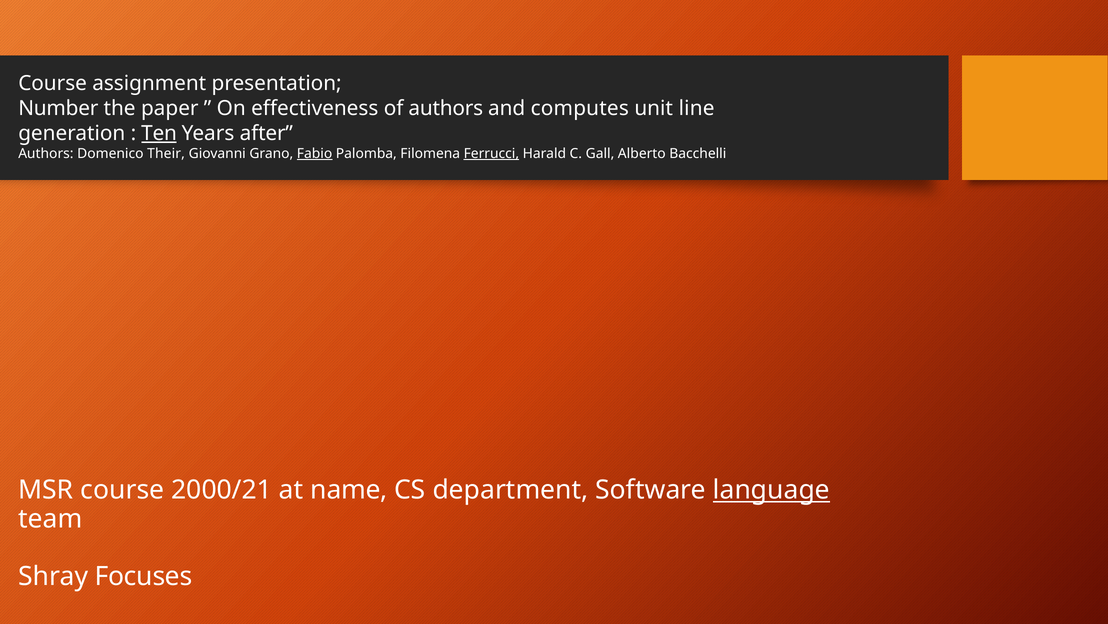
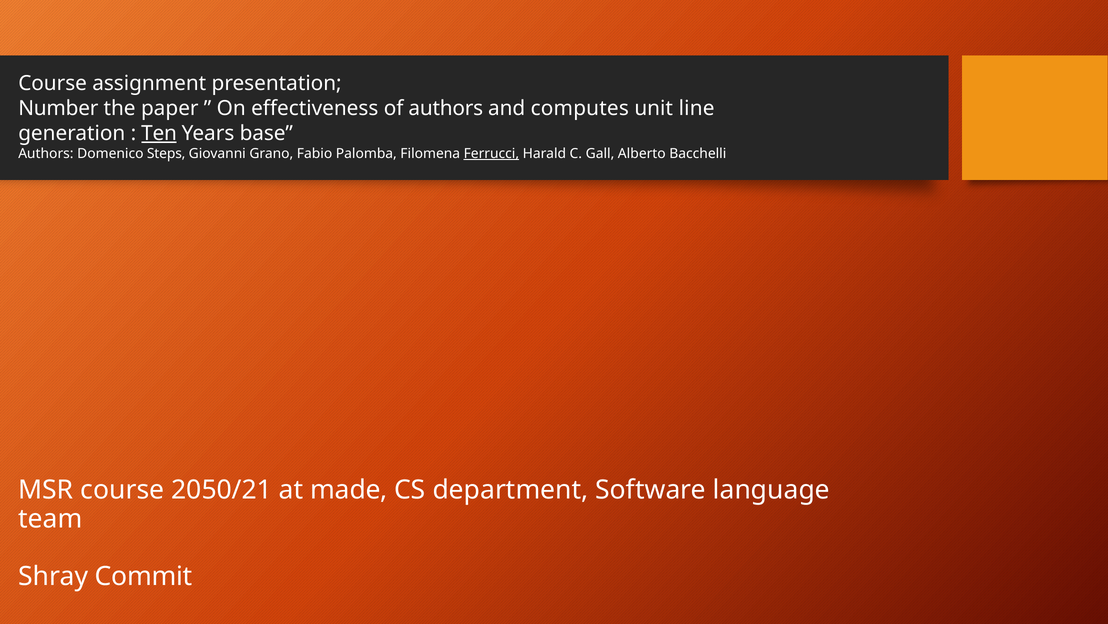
after: after -> base
Their: Their -> Steps
Fabio underline: present -> none
2000/21: 2000/21 -> 2050/21
name: name -> made
language underline: present -> none
Focuses: Focuses -> Commit
